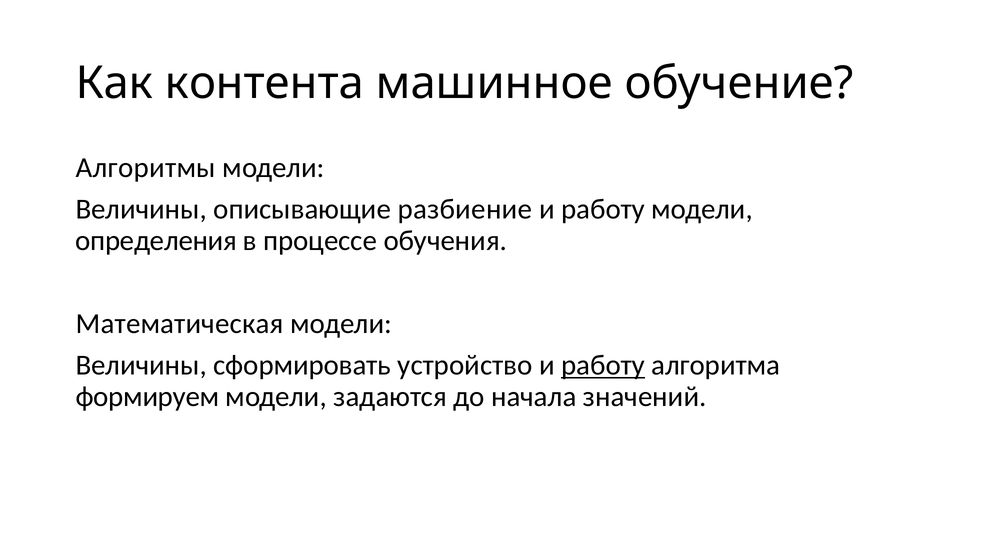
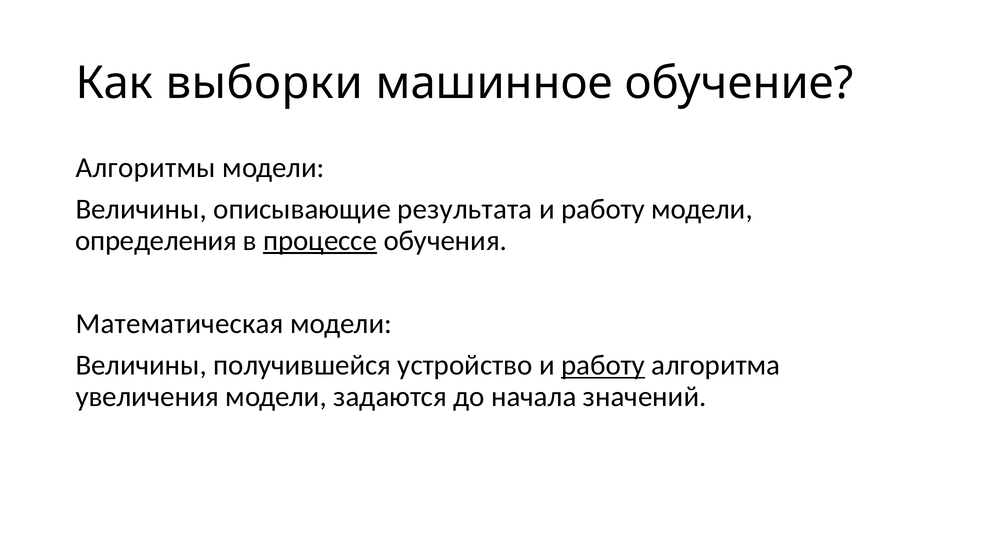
контента: контента -> выборки
разбиение: разбиение -> результата
процессе underline: none -> present
сформировать: сформировать -> получившейся
формируем: формируем -> увеличения
